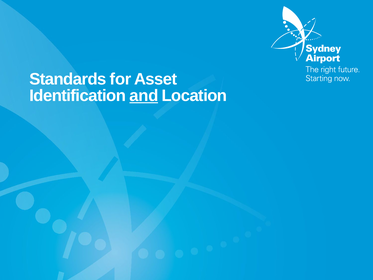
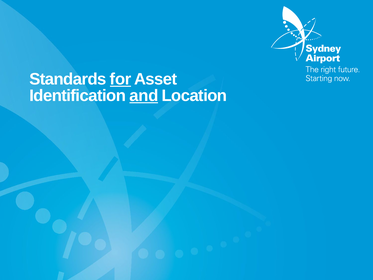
for underline: none -> present
